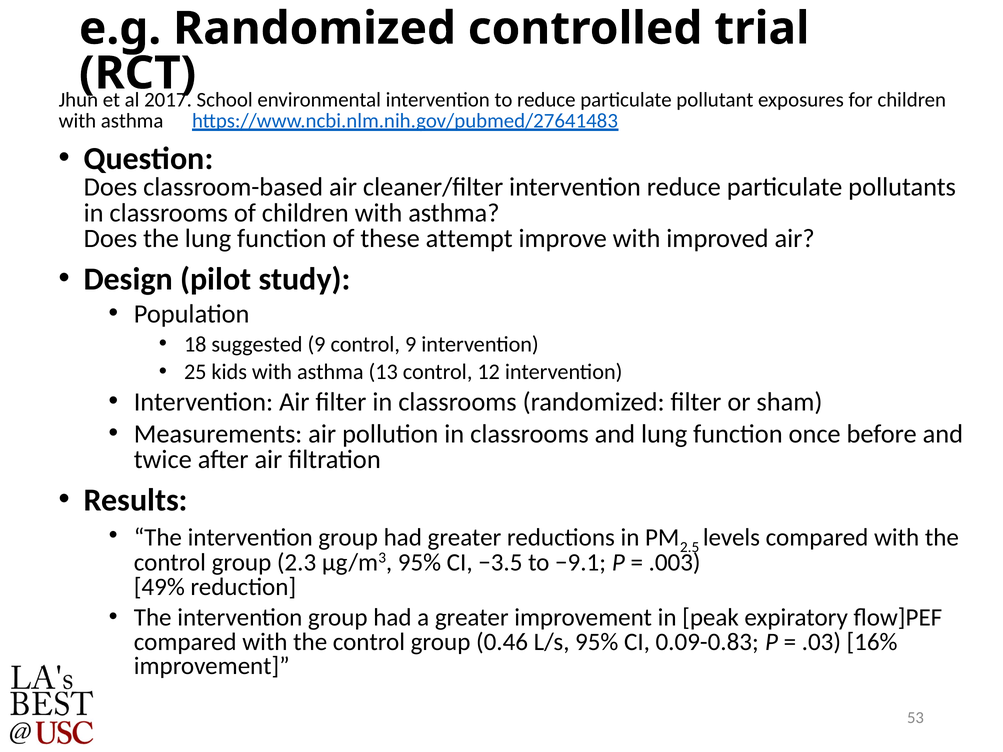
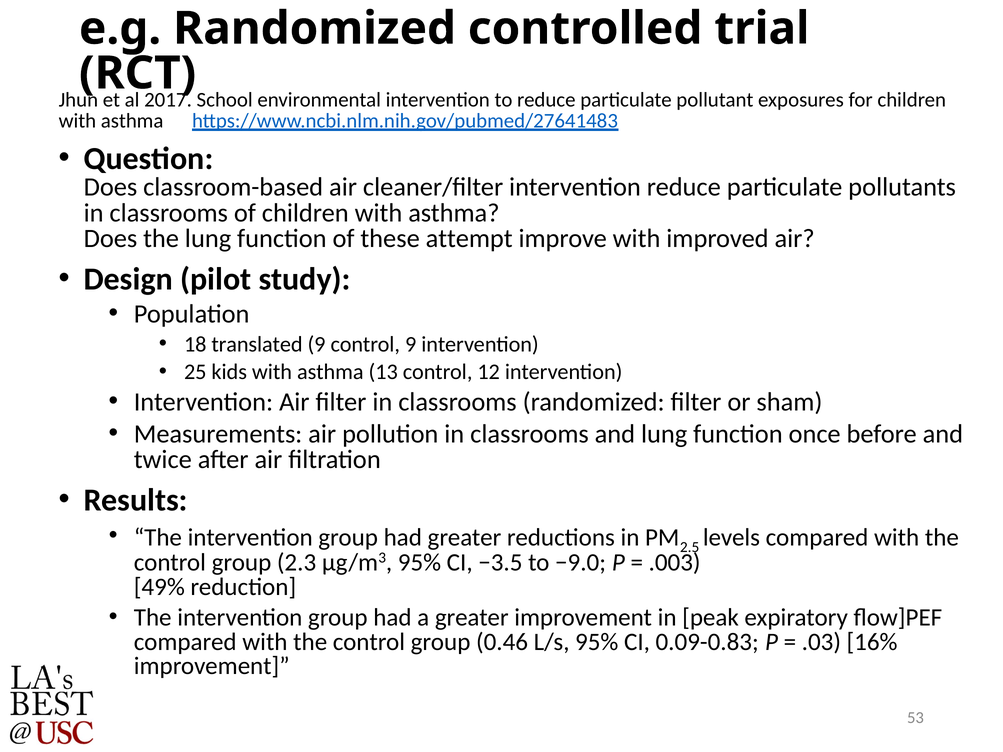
suggested: suggested -> translated
−9.1: −9.1 -> −9.0
